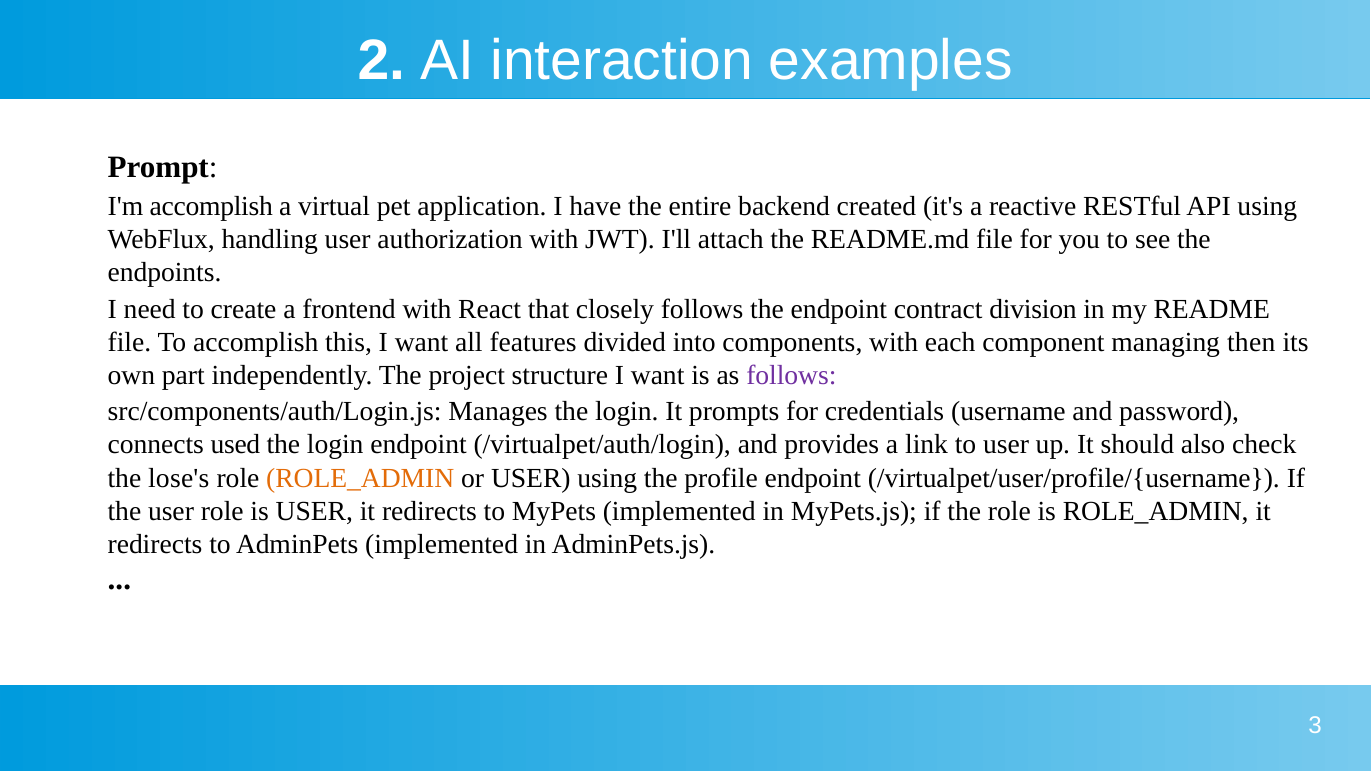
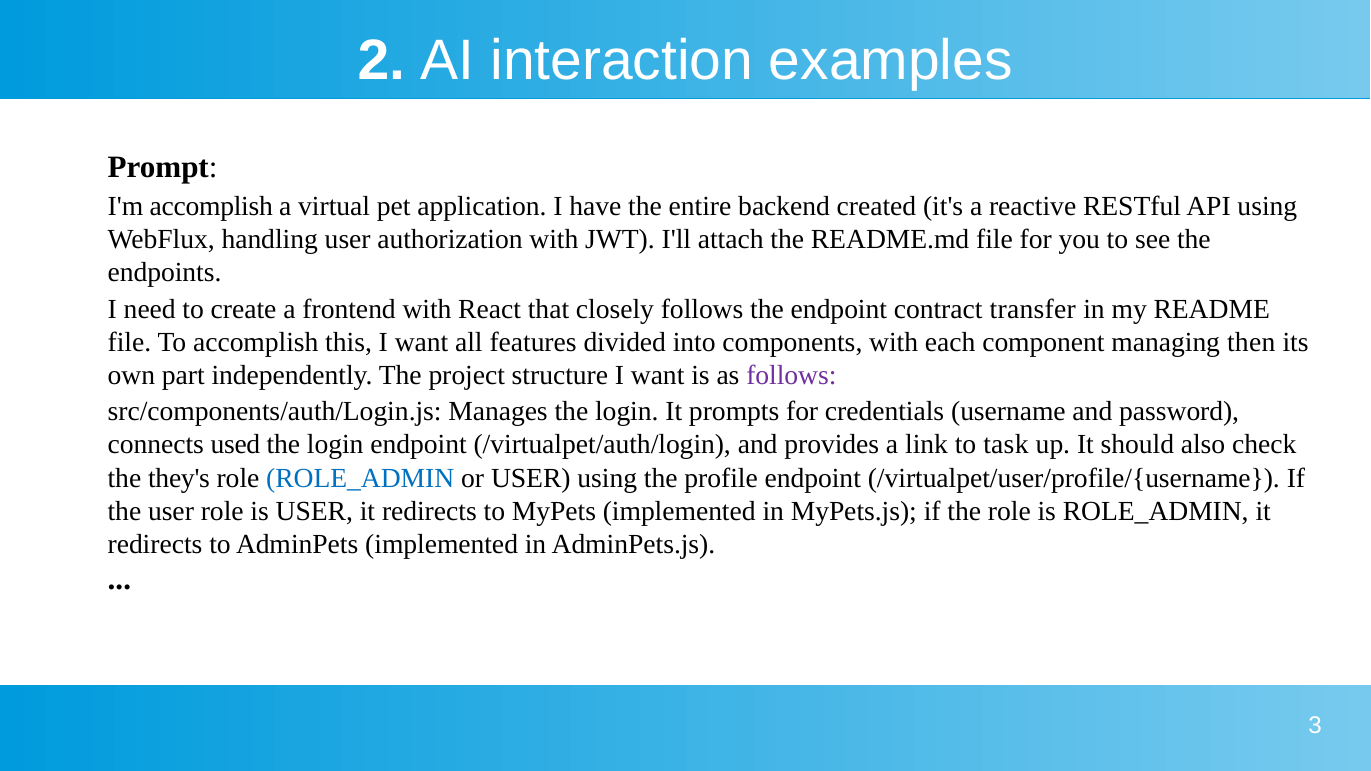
division: division -> transfer
to user: user -> task
lose's: lose's -> they's
ROLE_ADMIN at (360, 478) colour: orange -> blue
